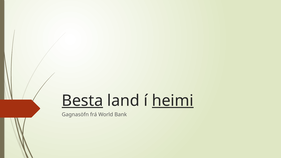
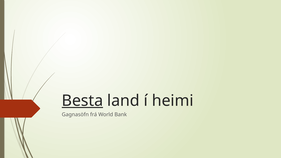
heimi underline: present -> none
